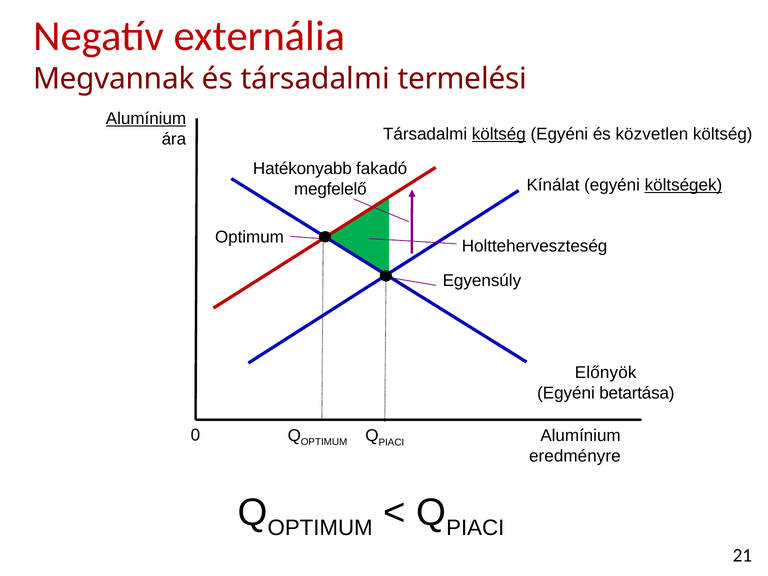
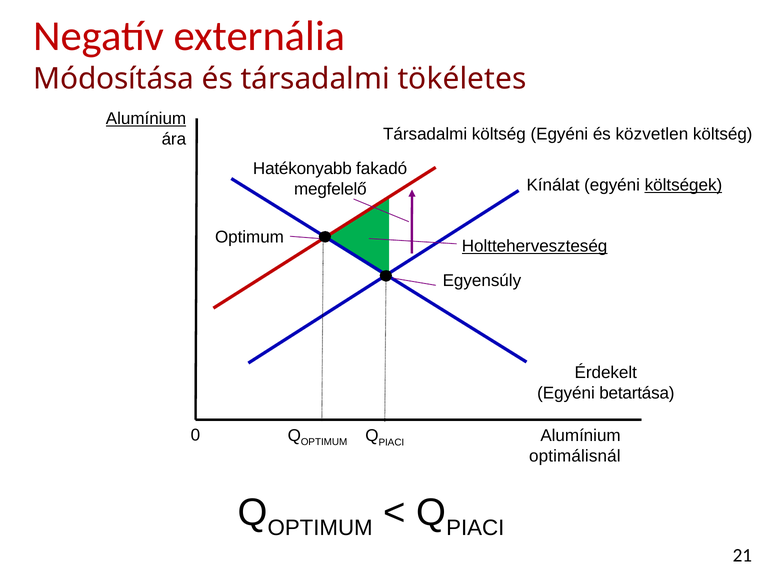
Megvannak: Megvannak -> Módosítása
termelési: termelési -> tökéletes
költség at (499, 134) underline: present -> none
Holtteherveszteség underline: none -> present
Előnyök: Előnyök -> Érdekelt
eredményre: eredményre -> optimálisnál
